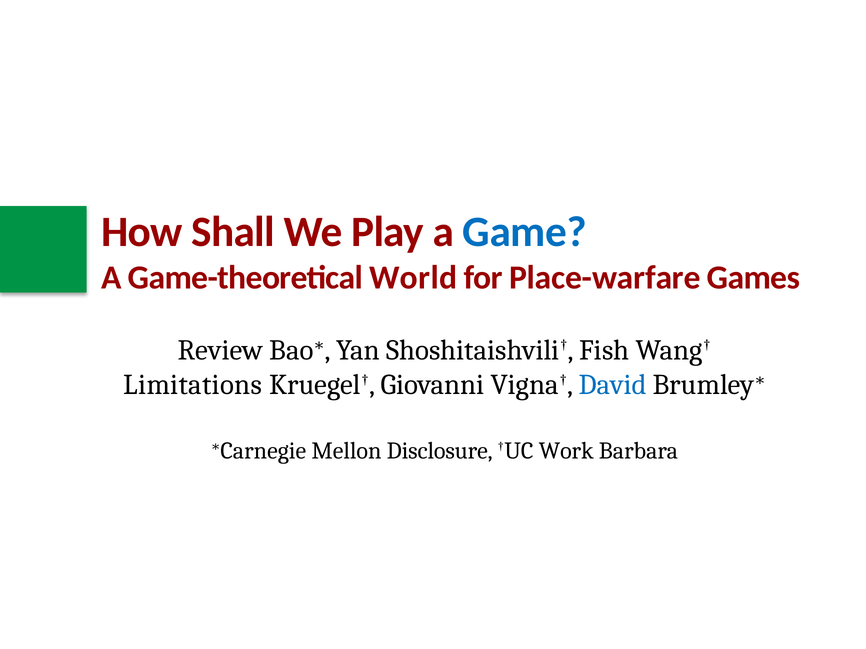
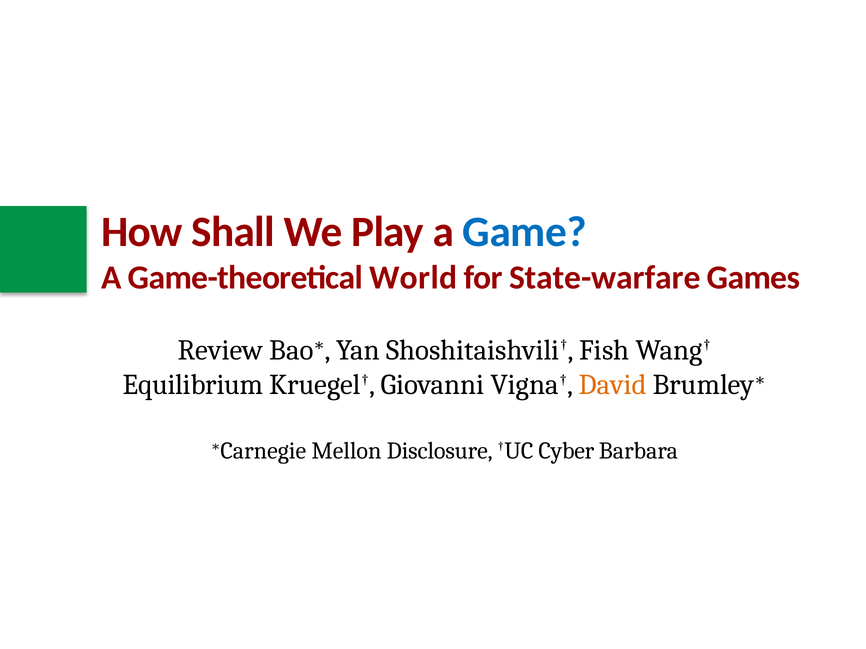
Place-warfare: Place-warfare -> State-warfare
Limitations: Limitations -> Equilibrium
David colour: blue -> orange
Work: Work -> Cyber
